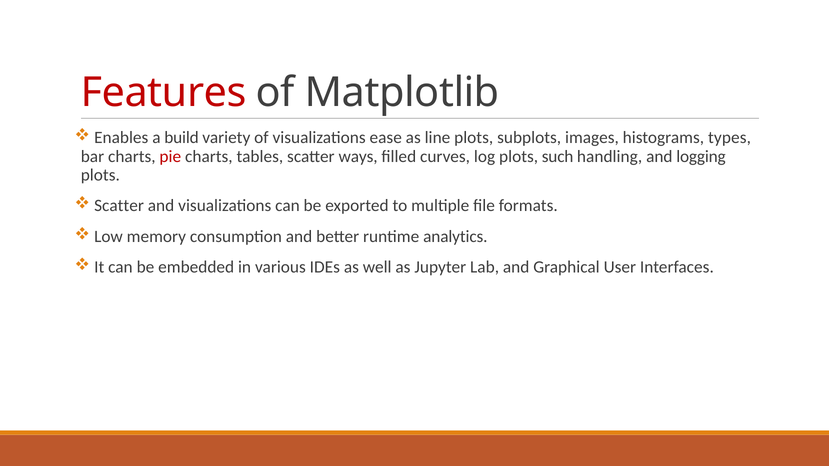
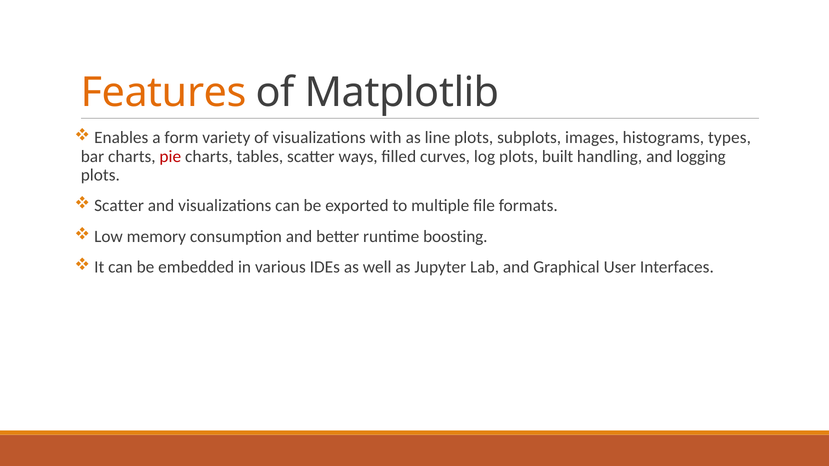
Features colour: red -> orange
build: build -> form
ease: ease -> with
such: such -> built
analytics: analytics -> boosting
